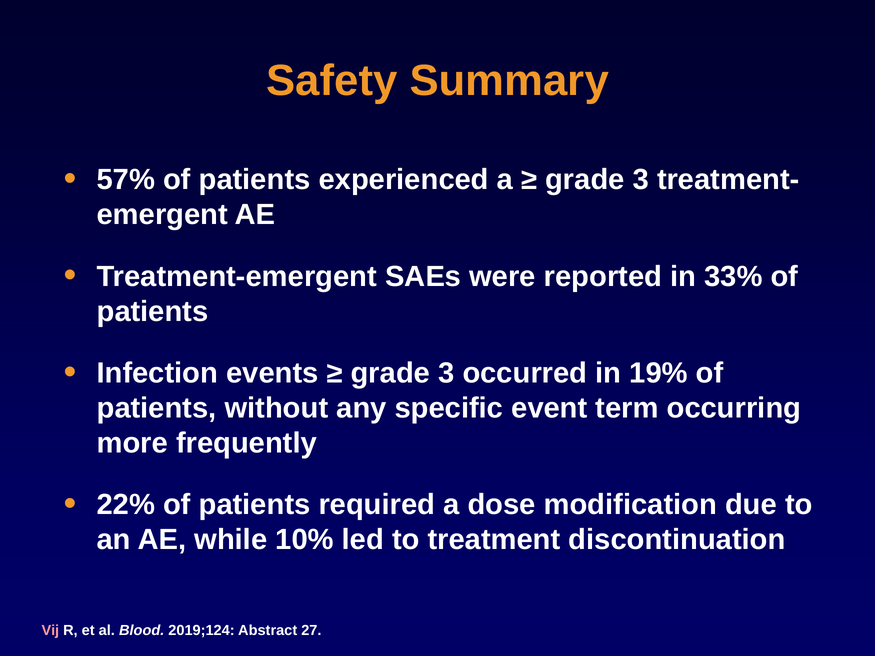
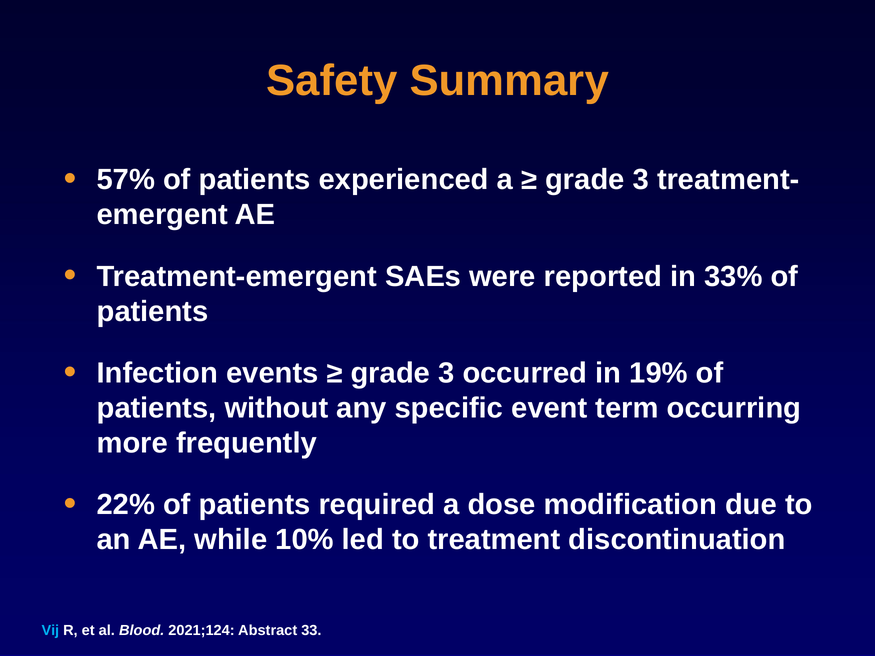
Vij at (50, 630) colour: pink -> light blue
2019;124: 2019;124 -> 2021;124
27: 27 -> 33
